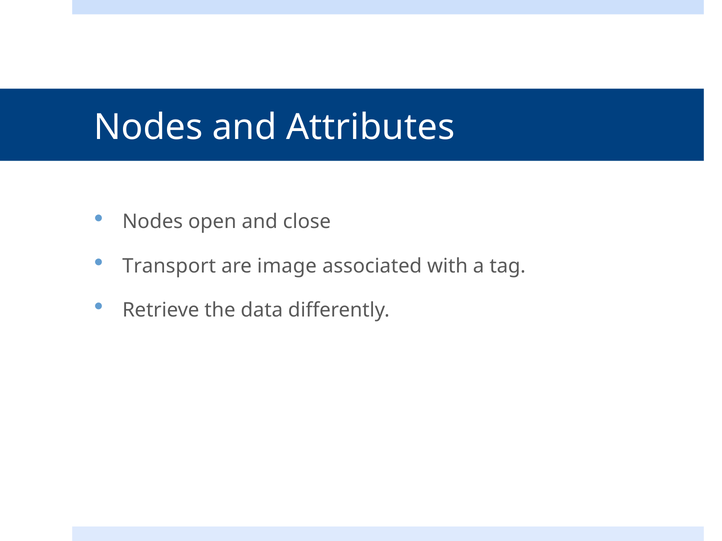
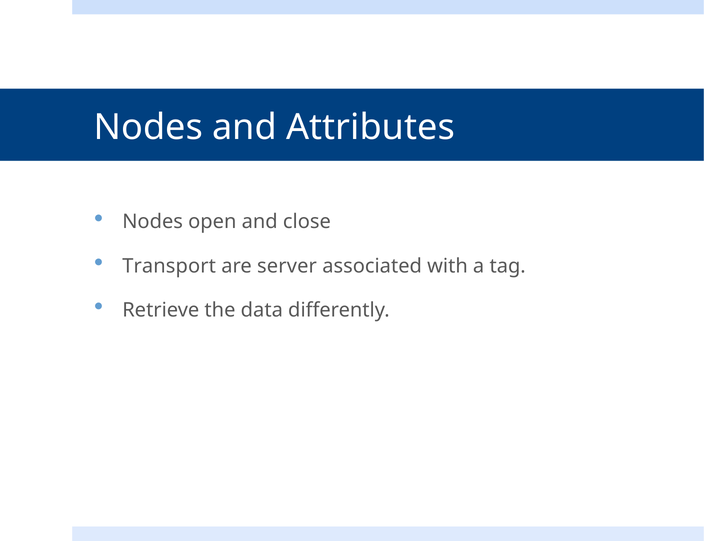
image: image -> server
